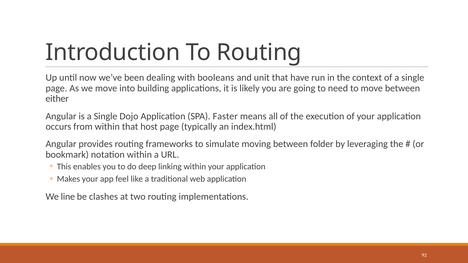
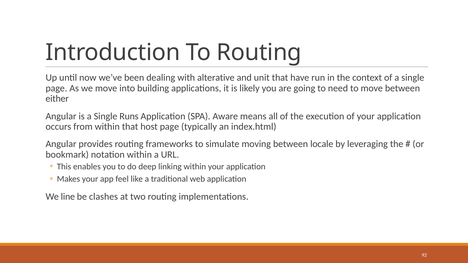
booleans: booleans -> alterative
Dojo: Dojo -> Runs
Faster: Faster -> Aware
folder: folder -> locale
